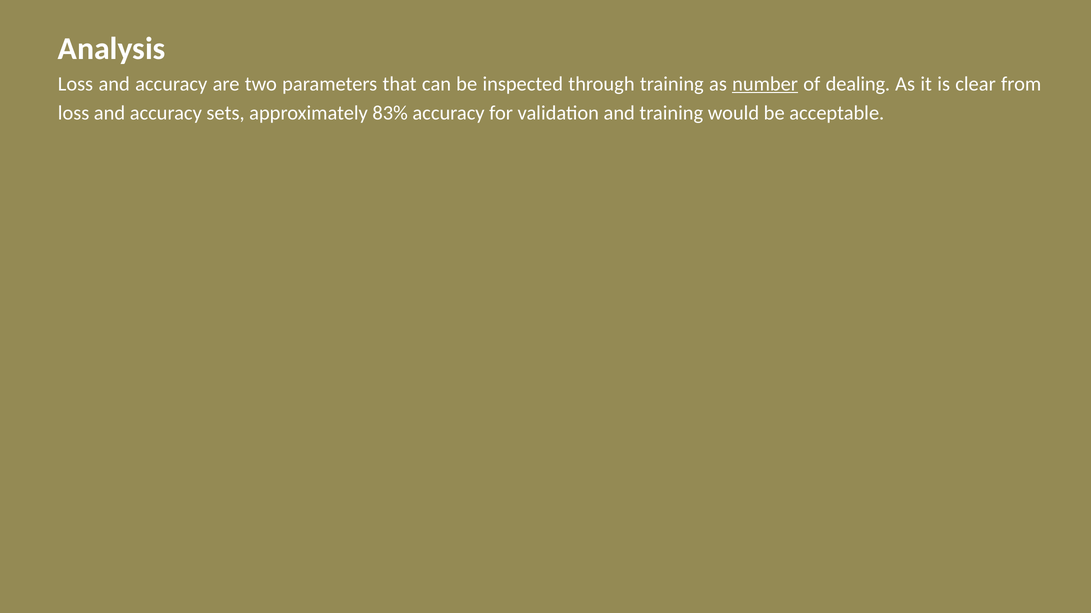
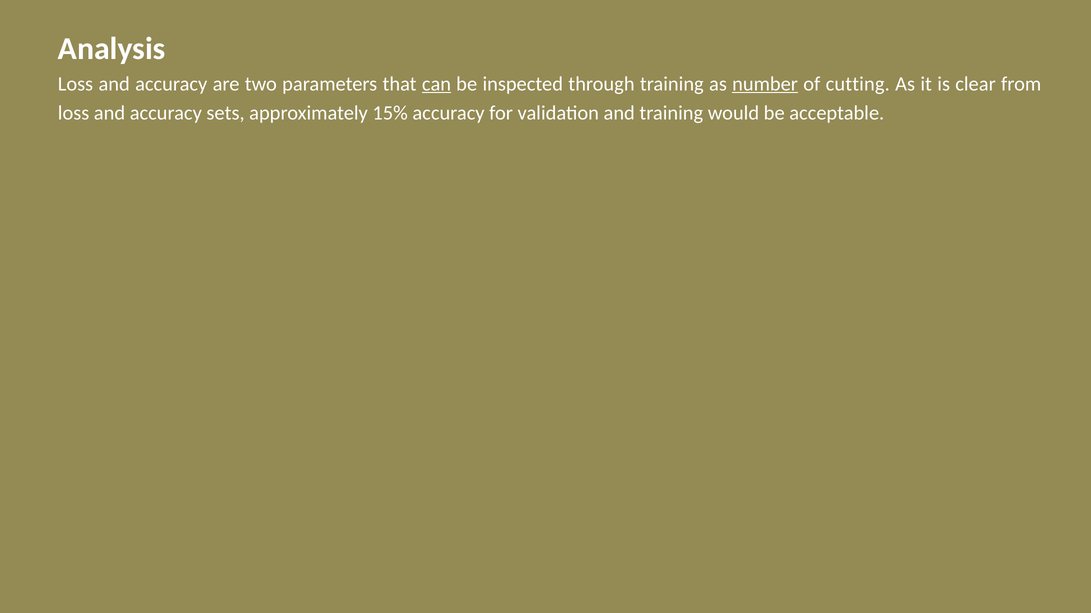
can underline: none -> present
dealing: dealing -> cutting
83%: 83% -> 15%
